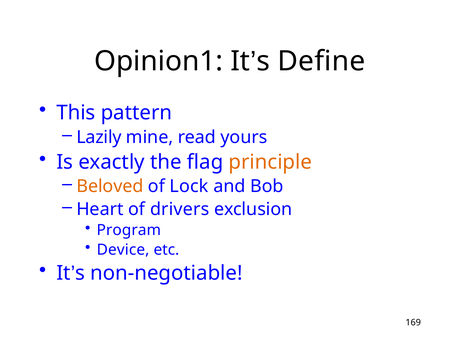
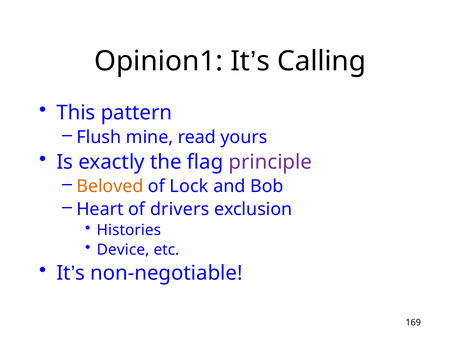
Define: Define -> Calling
Lazily: Lazily -> Flush
principle colour: orange -> purple
Program: Program -> Histories
